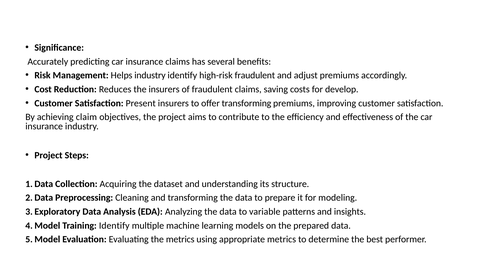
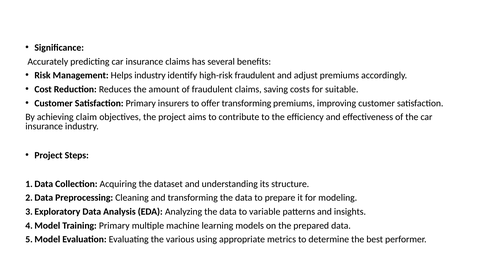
the insurers: insurers -> amount
develop: develop -> suitable
Satisfaction Present: Present -> Primary
Training Identify: Identify -> Primary
the metrics: metrics -> various
